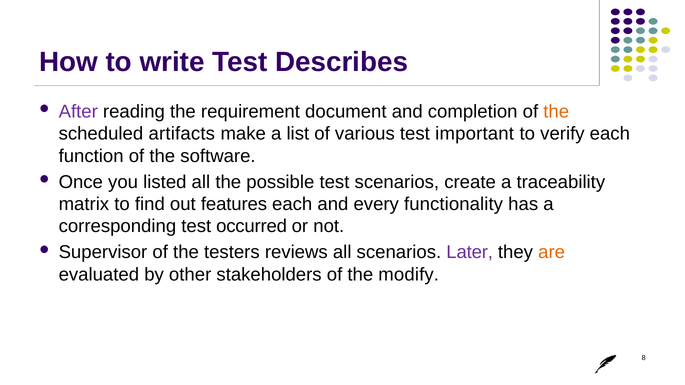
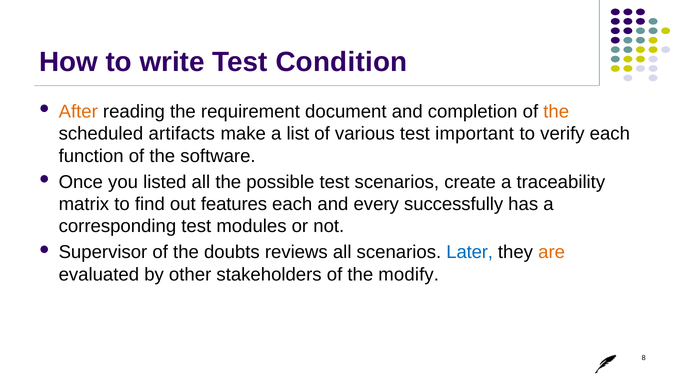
Describes: Describes -> Condition
After colour: purple -> orange
functionality: functionality -> successfully
occurred: occurred -> modules
testers: testers -> doubts
Later colour: purple -> blue
